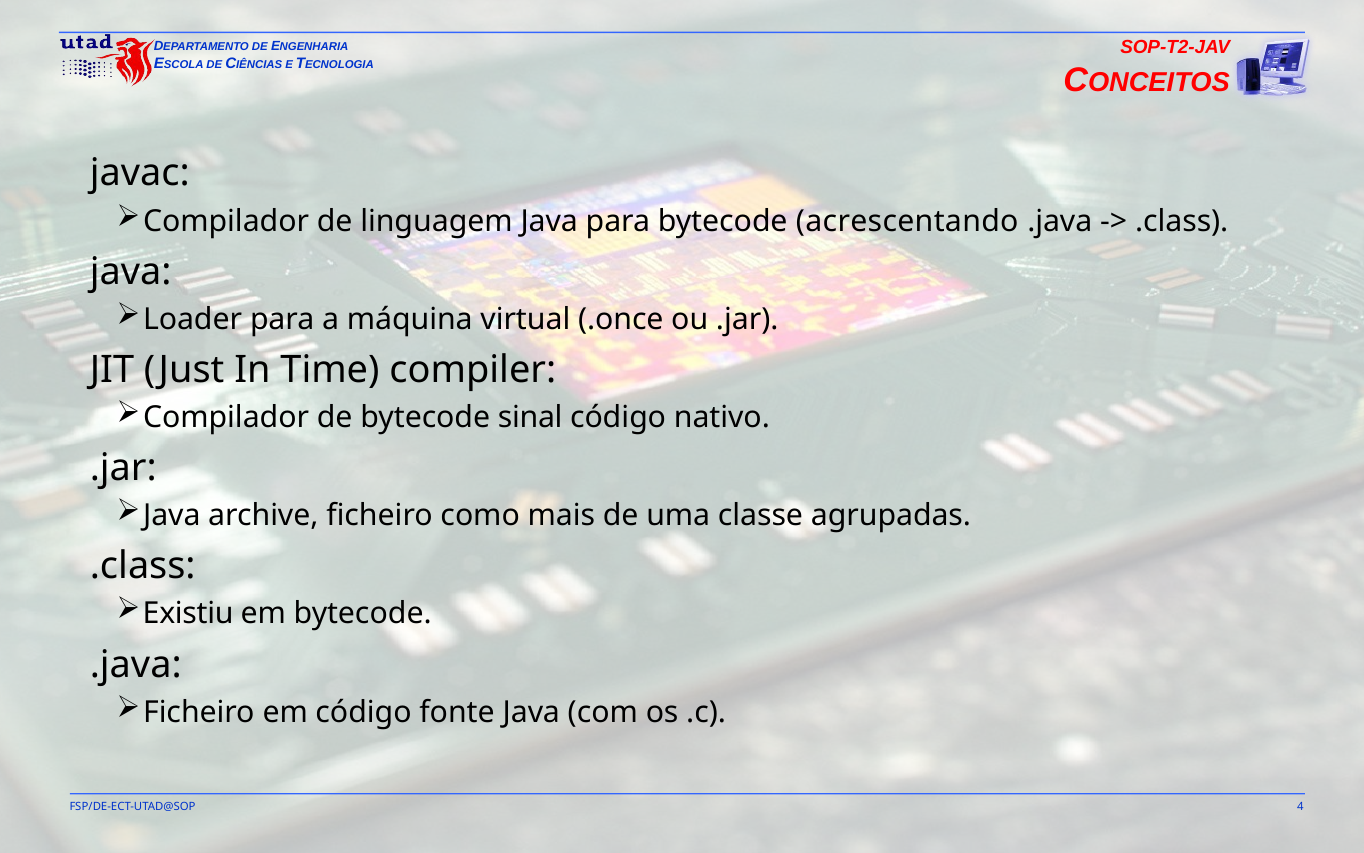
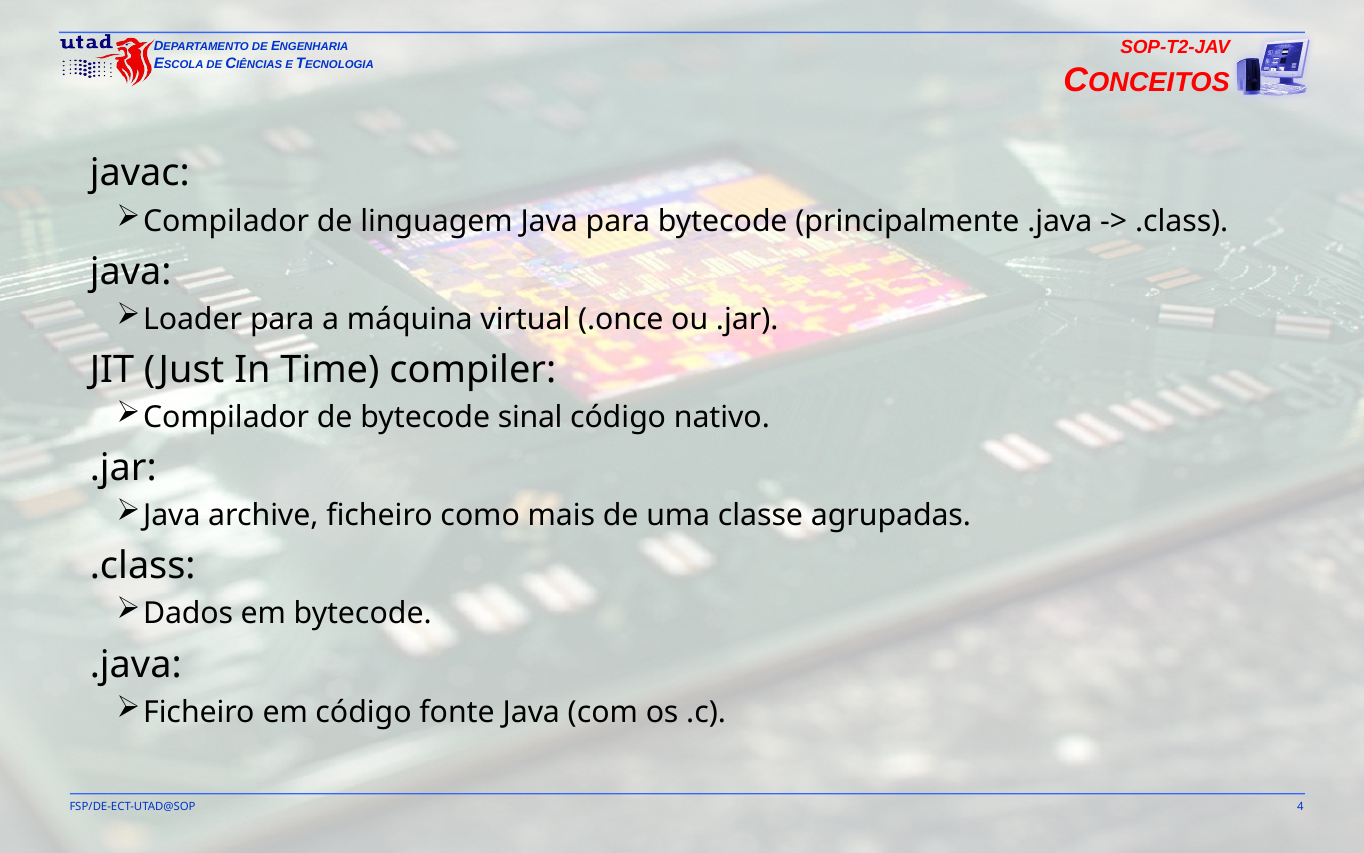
acrescentando: acrescentando -> principalmente
Existiu: Existiu -> Dados
